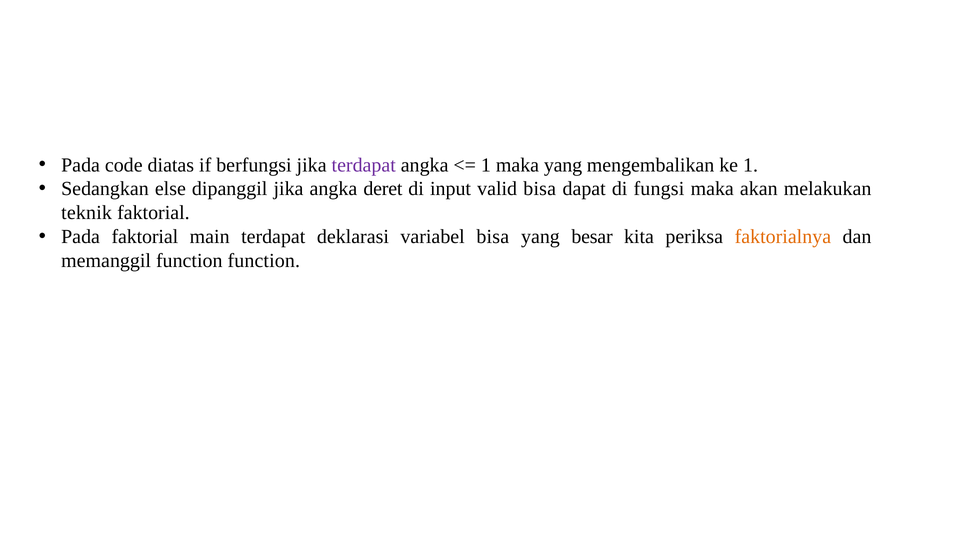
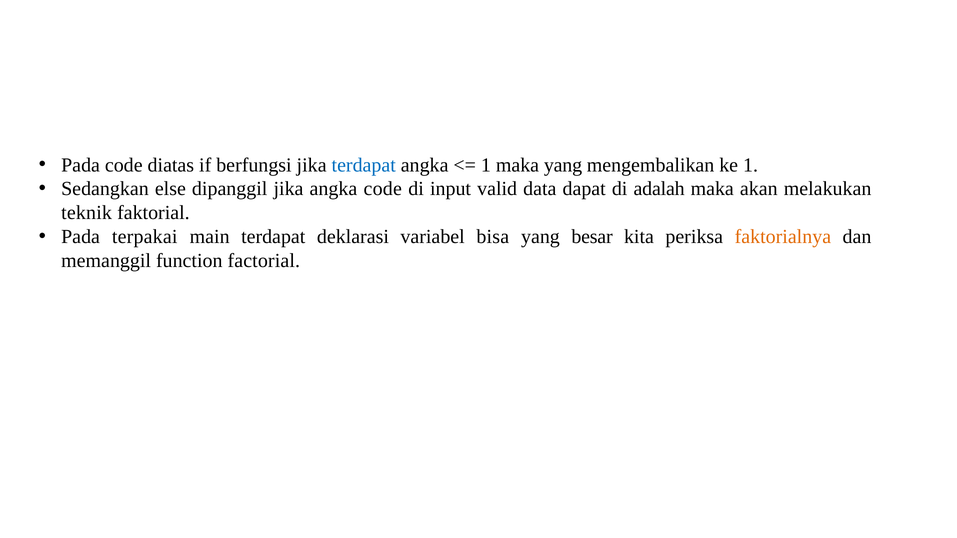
terdapat at (364, 165) colour: purple -> blue
angka deret: deret -> code
valid bisa: bisa -> data
fungsi: fungsi -> adalah
Pada faktorial: faktorial -> terpakai
function function: function -> factorial
